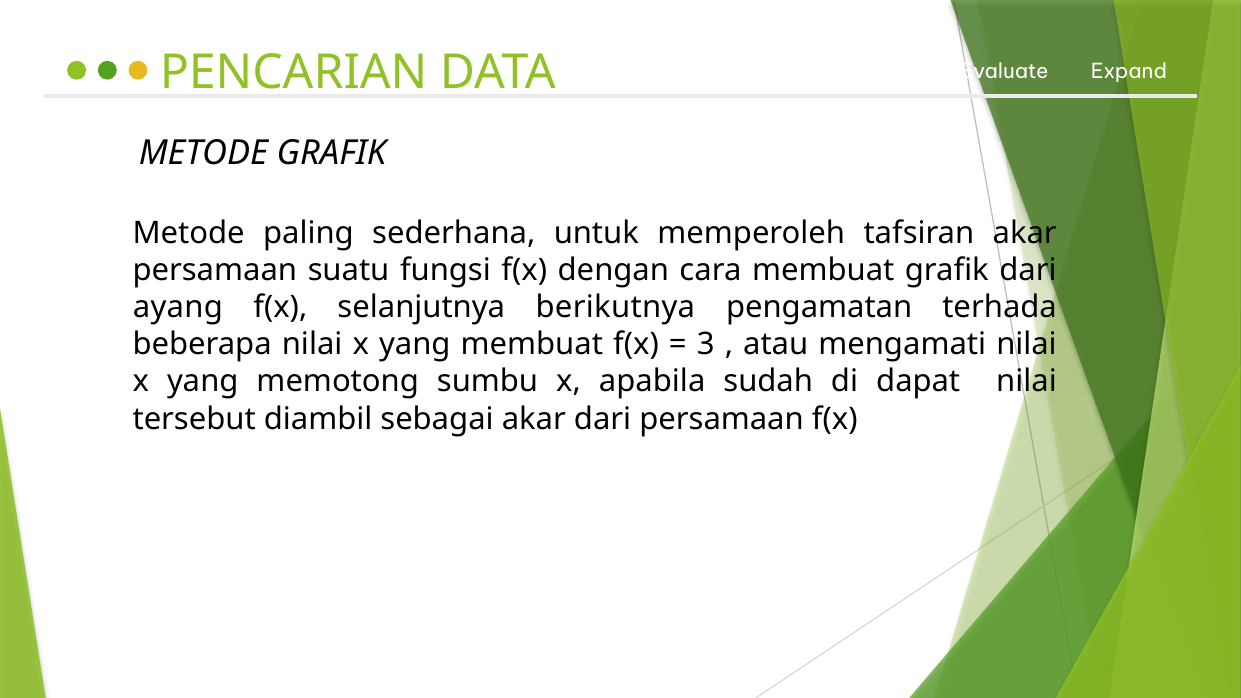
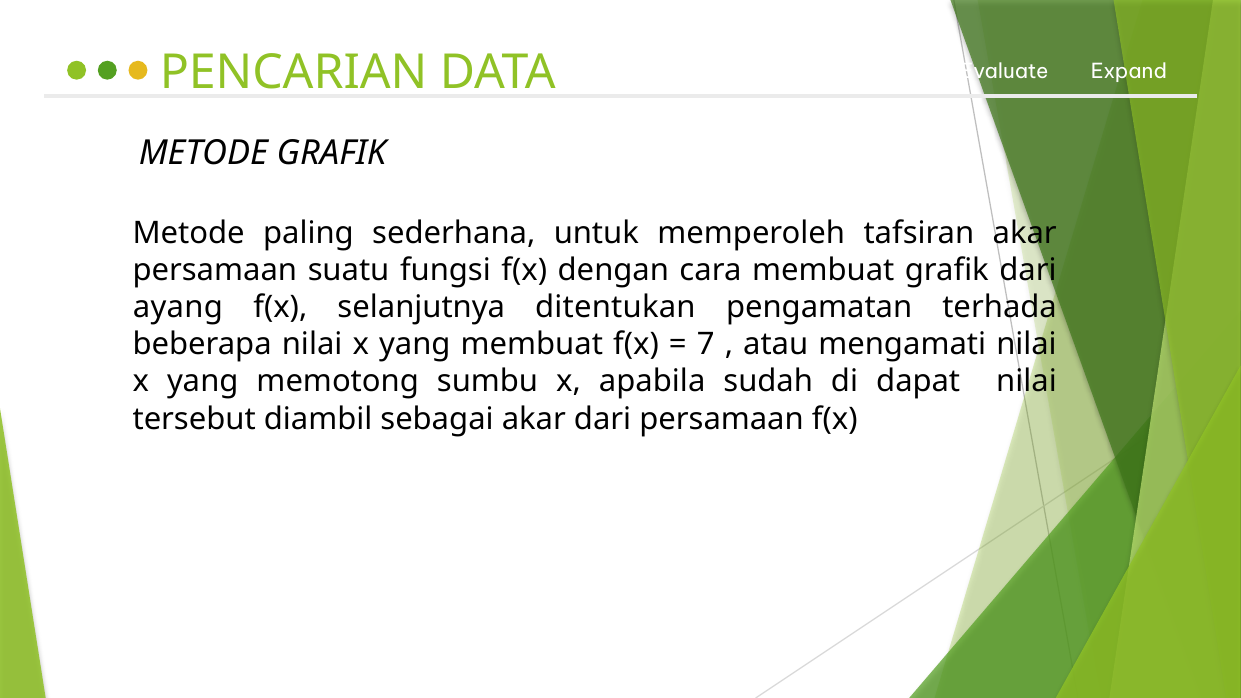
berikutnya: berikutnya -> ditentukan
3: 3 -> 7
